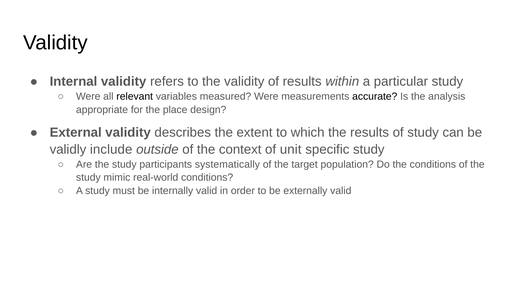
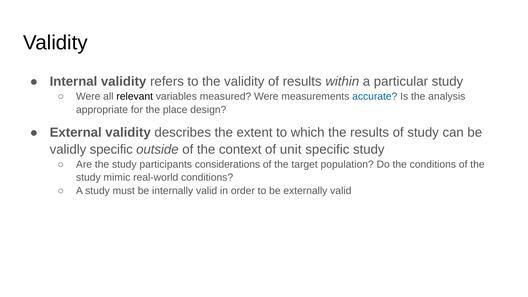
accurate colour: black -> blue
validly include: include -> specific
systematically: systematically -> considerations
